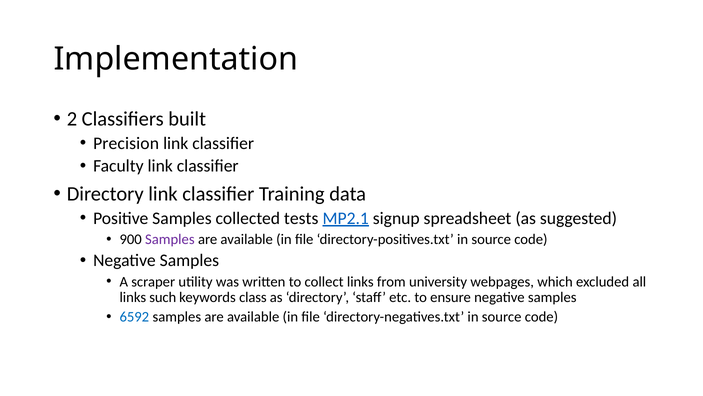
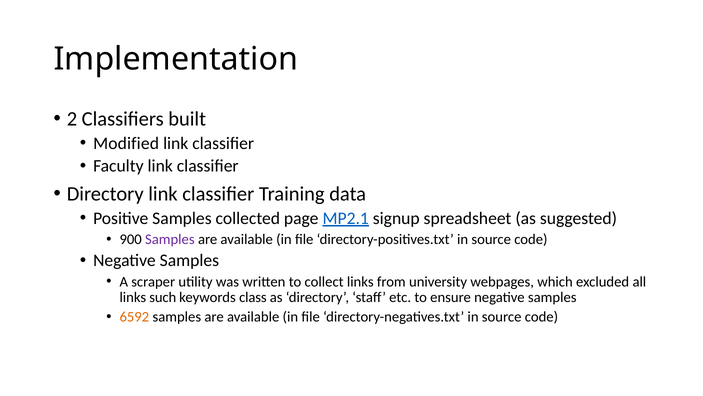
Precision: Precision -> Modified
tests: tests -> page
6592 colour: blue -> orange
